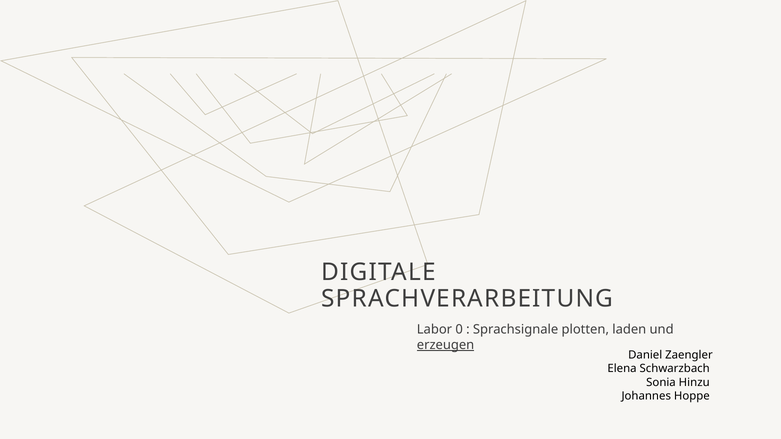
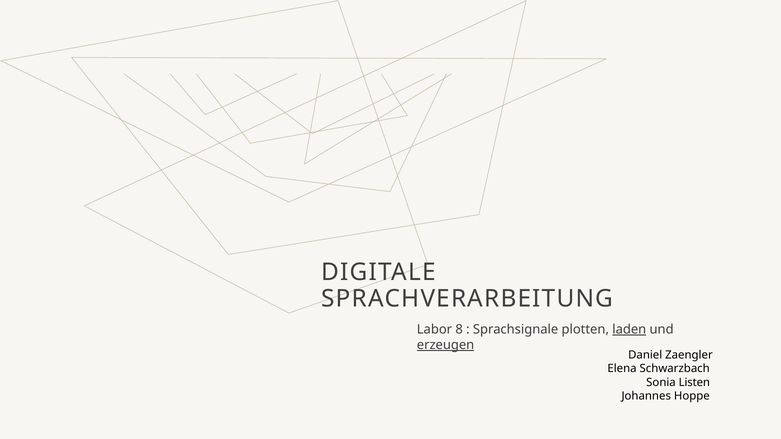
0: 0 -> 8
laden underline: none -> present
Hinzu: Hinzu -> Listen
